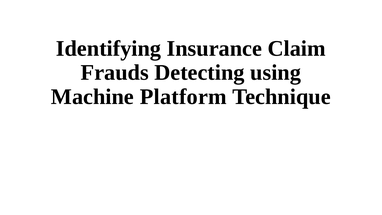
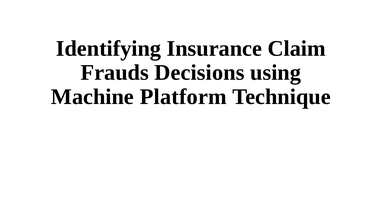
Detecting: Detecting -> Decisions
